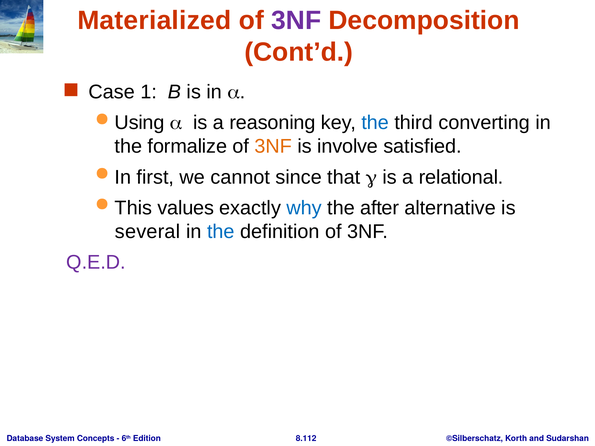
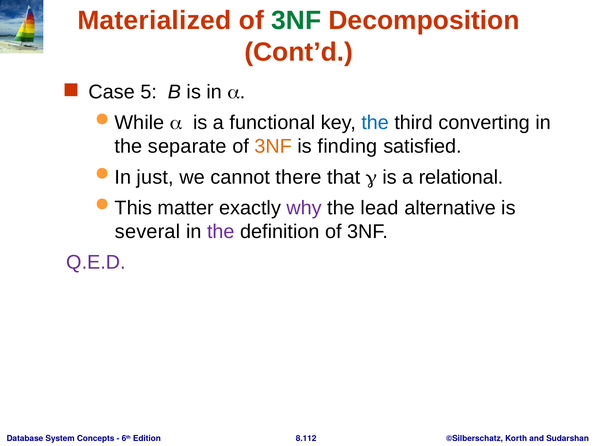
3NF at (296, 20) colour: purple -> green
1: 1 -> 5
Using: Using -> While
reasoning: reasoning -> functional
formalize: formalize -> separate
involve: involve -> finding
first: first -> just
since: since -> there
values: values -> matter
why colour: blue -> purple
after: after -> lead
the at (221, 232) colour: blue -> purple
